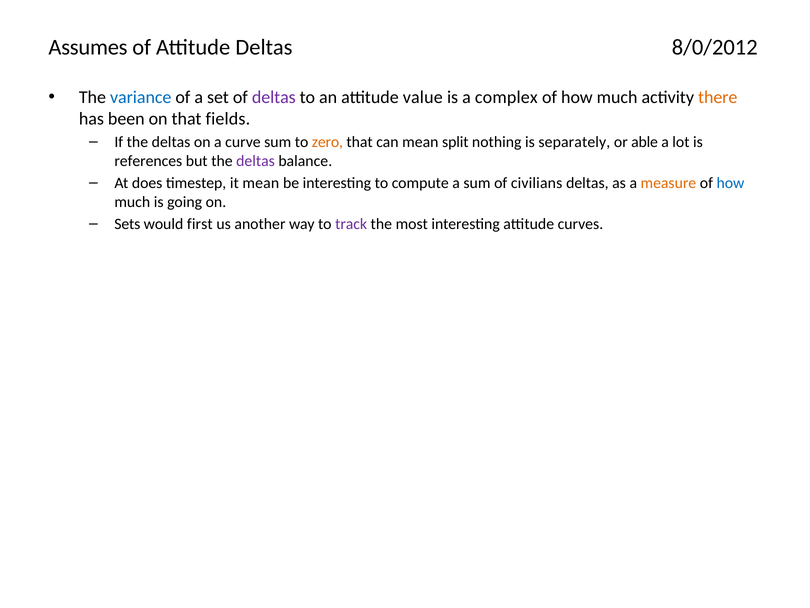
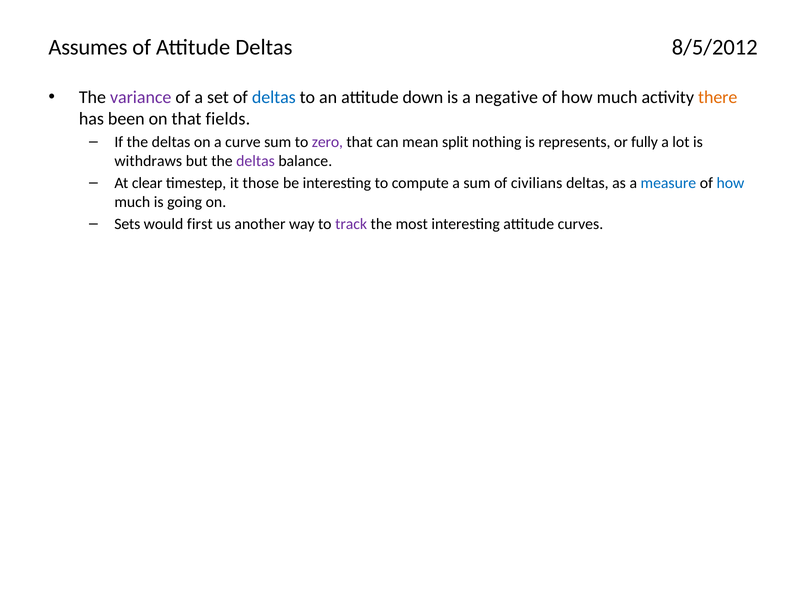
8/0/2012: 8/0/2012 -> 8/5/2012
variance colour: blue -> purple
deltas at (274, 97) colour: purple -> blue
value: value -> down
complex: complex -> negative
zero colour: orange -> purple
separately: separately -> represents
able: able -> fully
references: references -> withdraws
does: does -> clear
it mean: mean -> those
measure colour: orange -> blue
